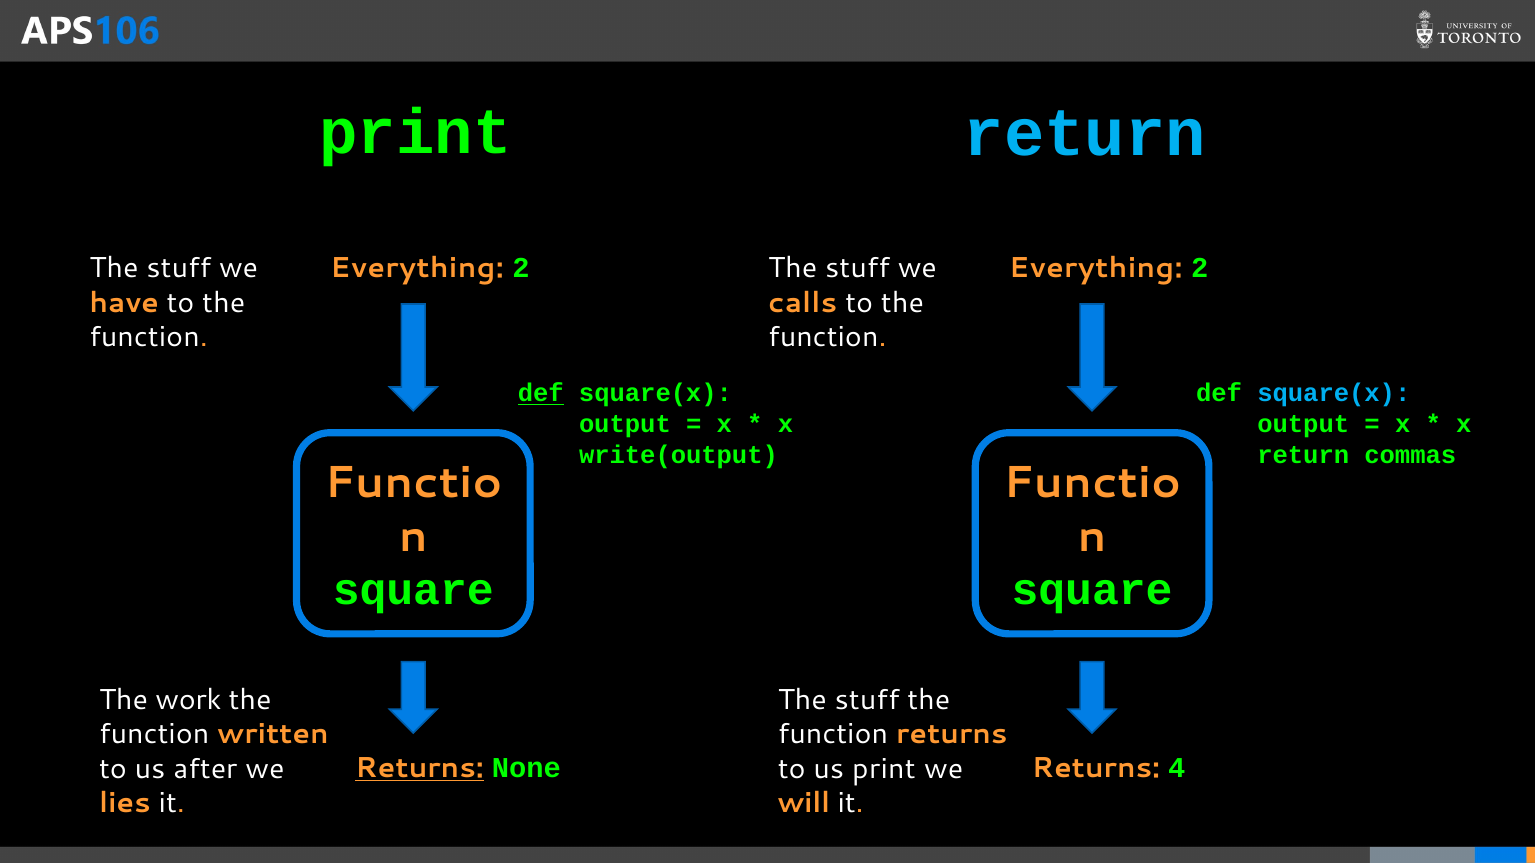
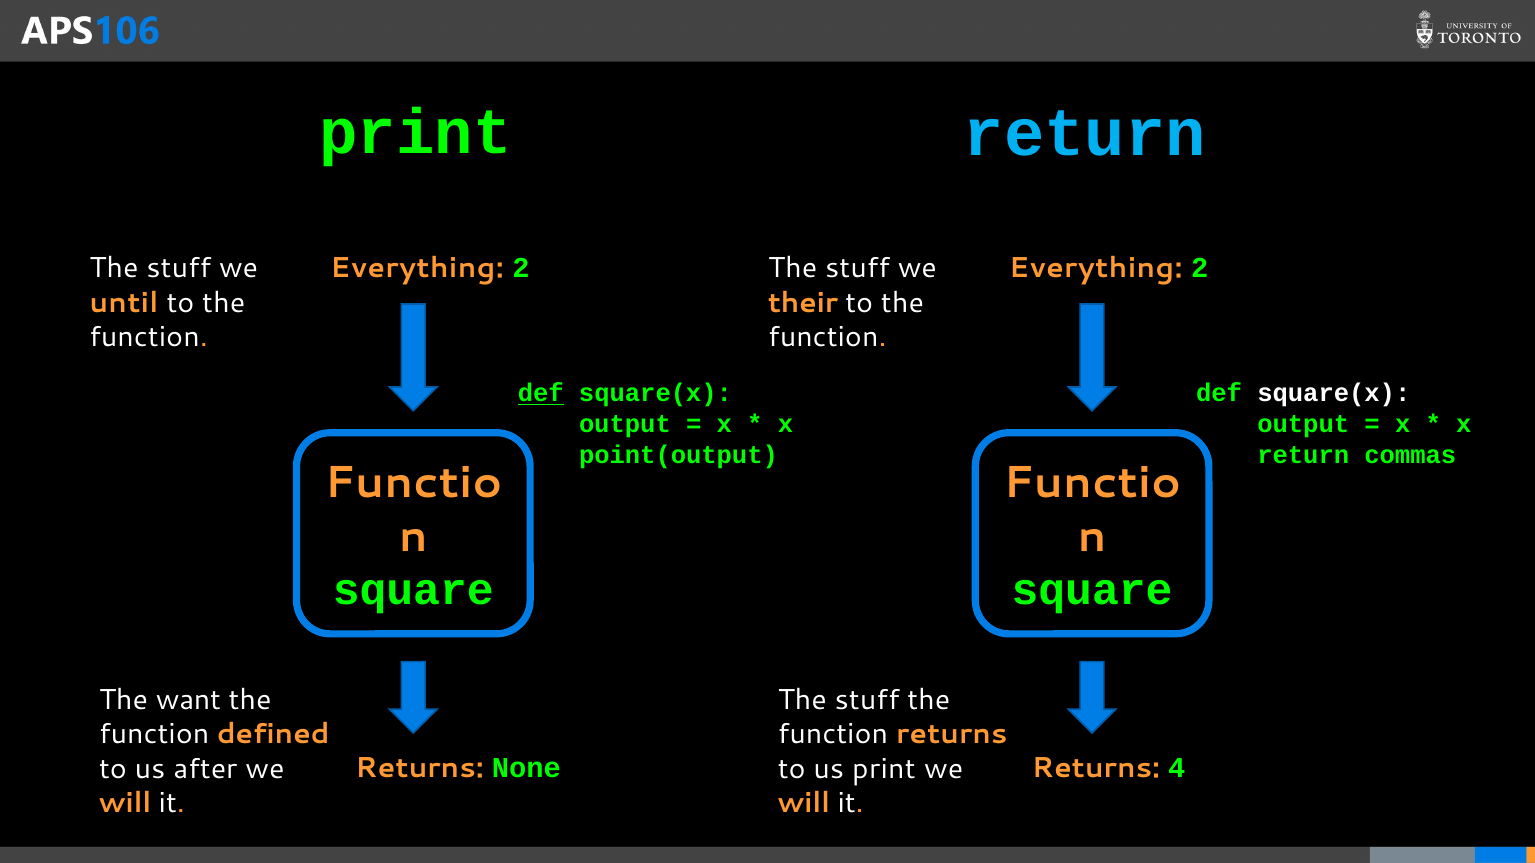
have: have -> until
calls: calls -> their
square(x at (1334, 394) colour: light blue -> white
write(output: write(output -> point(output
work: work -> want
written: written -> defined
Returns at (420, 768) underline: present -> none
lies at (125, 804): lies -> will
